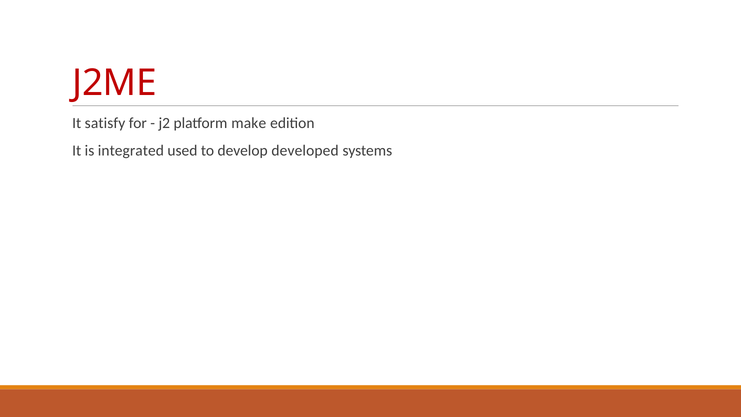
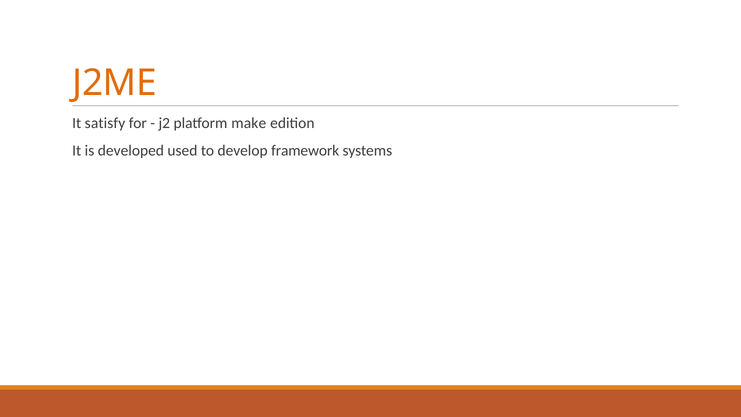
J2ME colour: red -> orange
integrated: integrated -> developed
developed: developed -> framework
